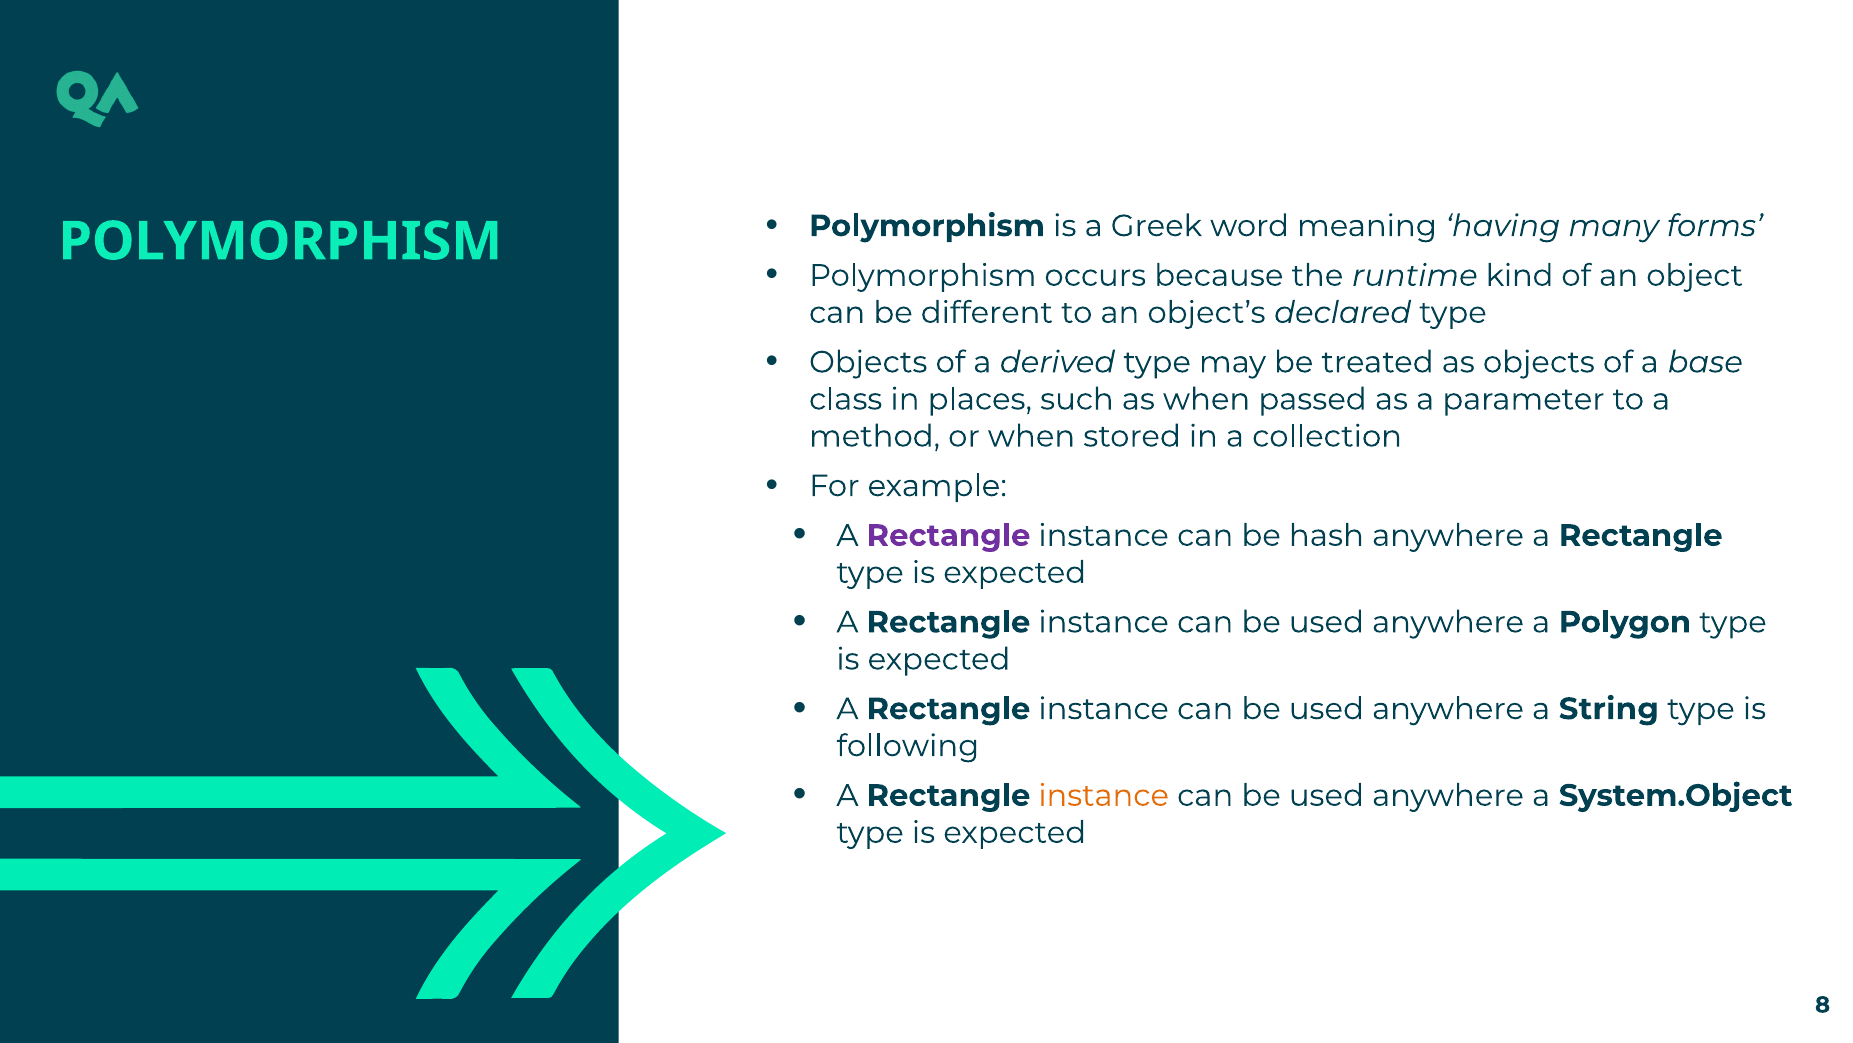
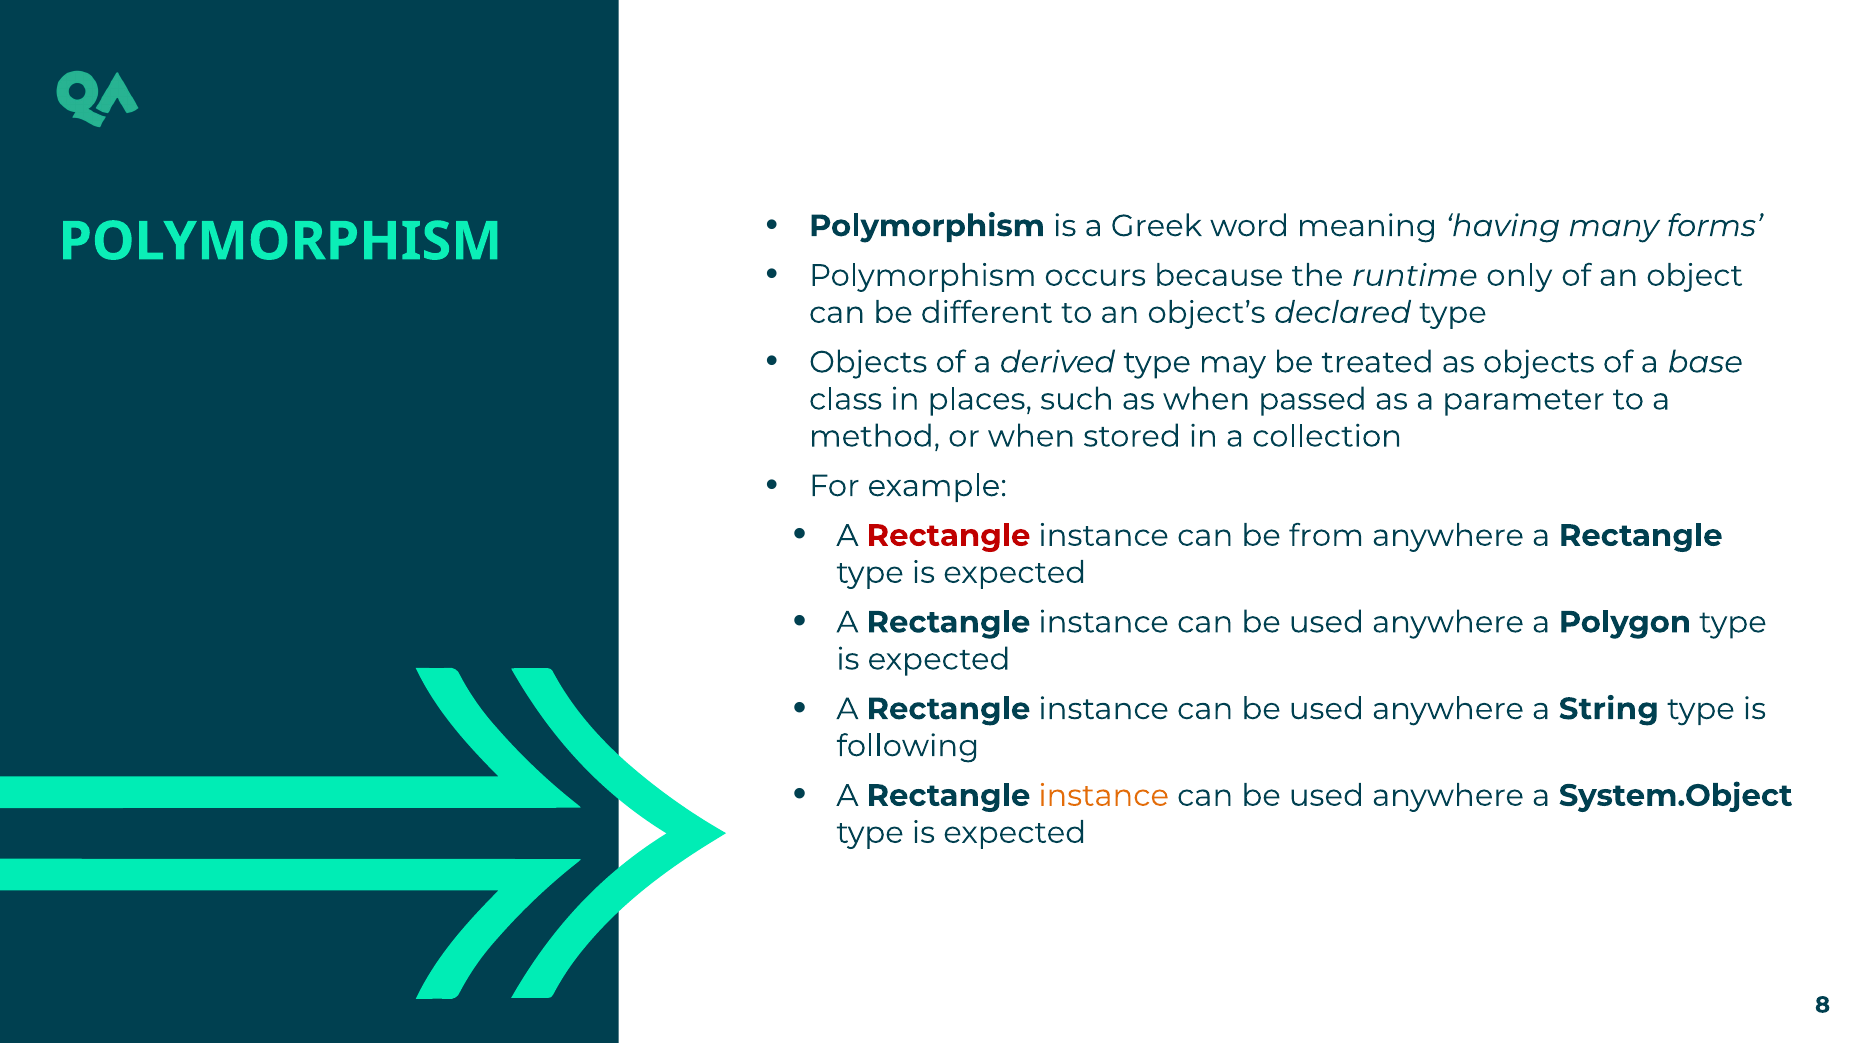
kind: kind -> only
Rectangle at (948, 535) colour: purple -> red
hash: hash -> from
